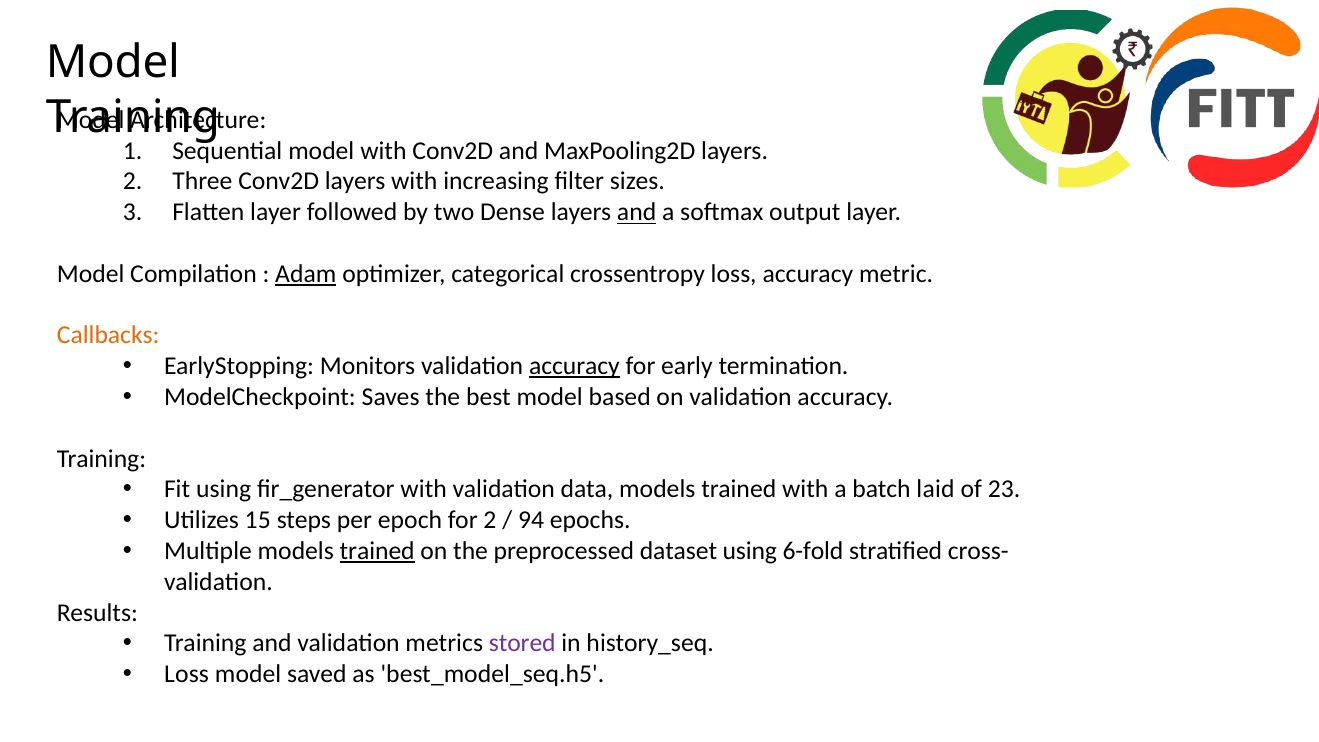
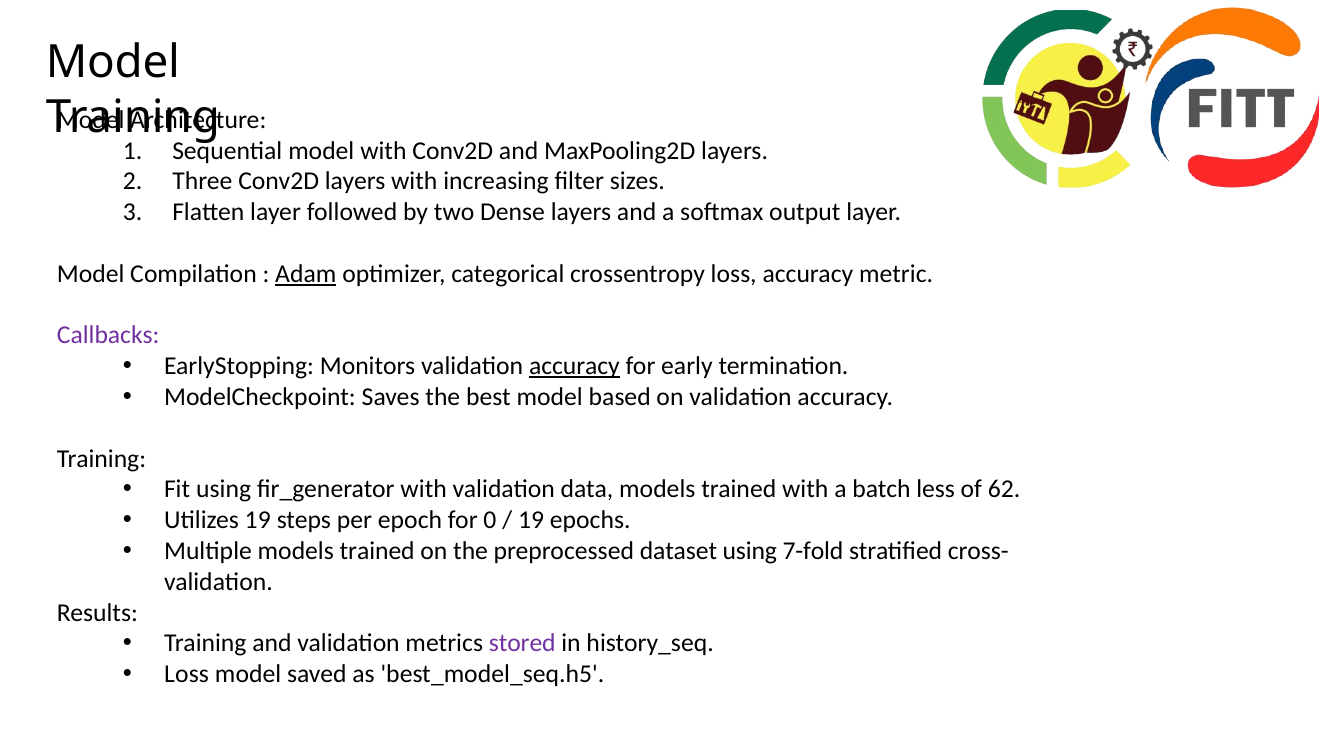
and at (637, 212) underline: present -> none
Callbacks colour: orange -> purple
laid: laid -> less
23: 23 -> 62
Utilizes 15: 15 -> 19
for 2: 2 -> 0
94 at (531, 520): 94 -> 19
trained at (377, 551) underline: present -> none
6-fold: 6-fold -> 7-fold
